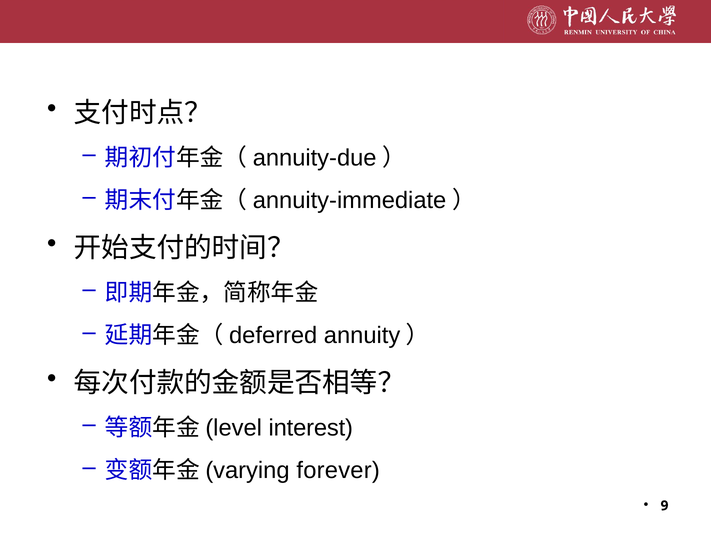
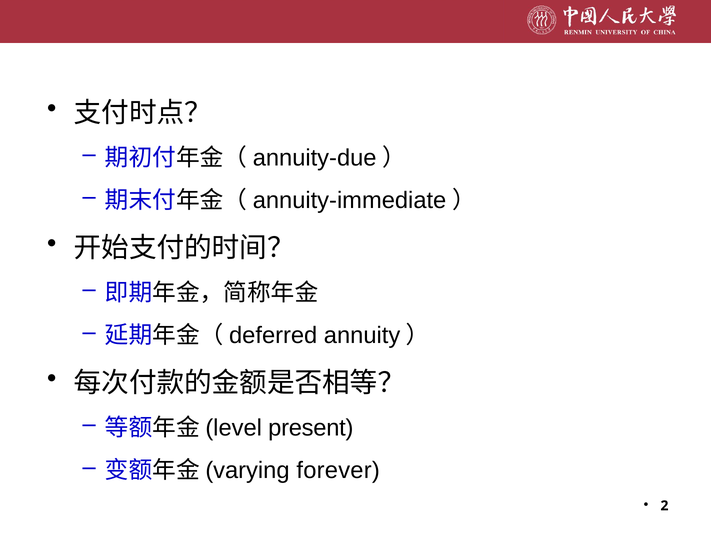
interest: interest -> present
9: 9 -> 2
